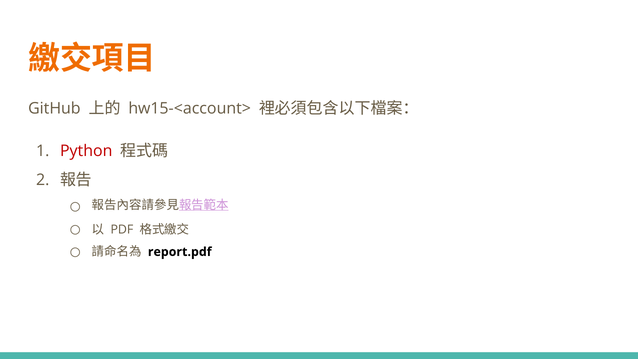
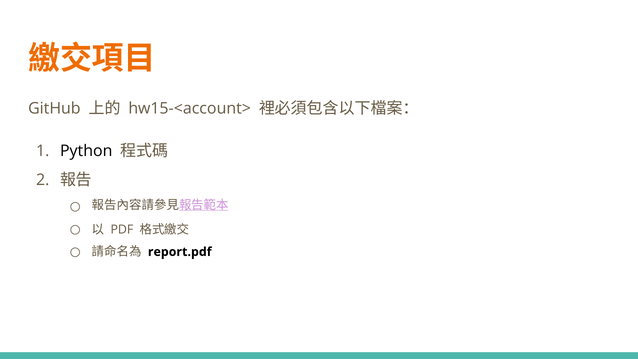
Python colour: red -> black
